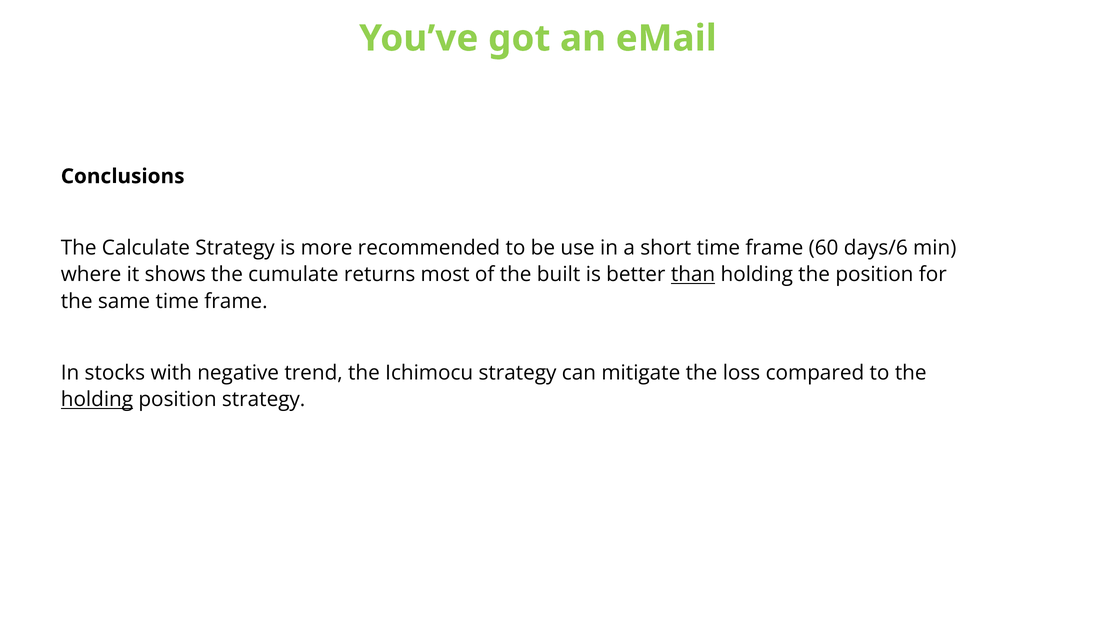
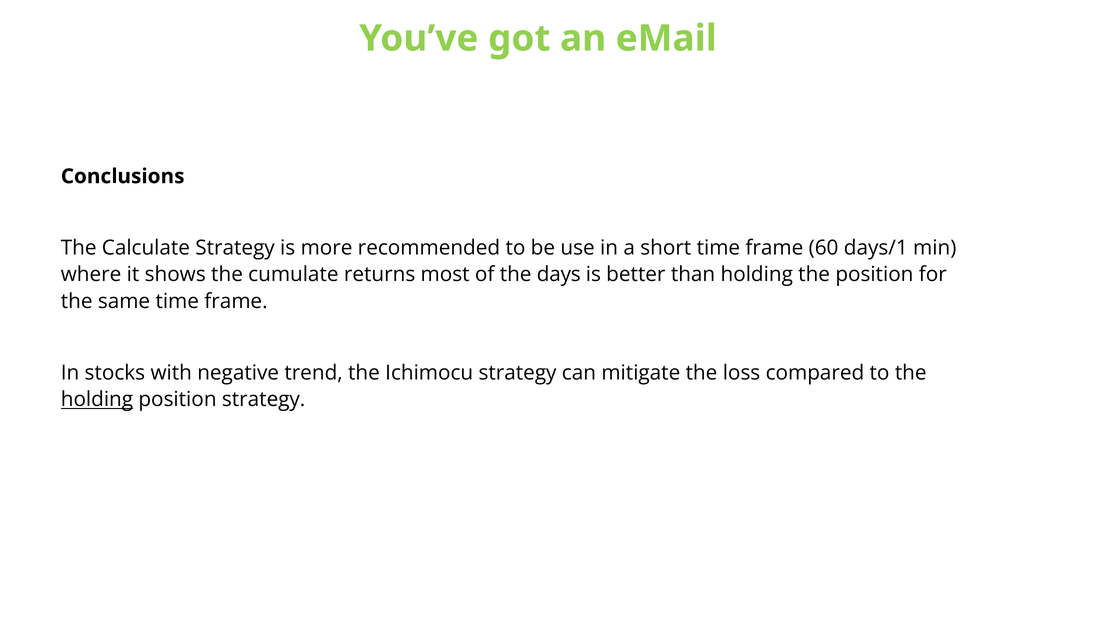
days/6: days/6 -> days/1
built: built -> days
than underline: present -> none
